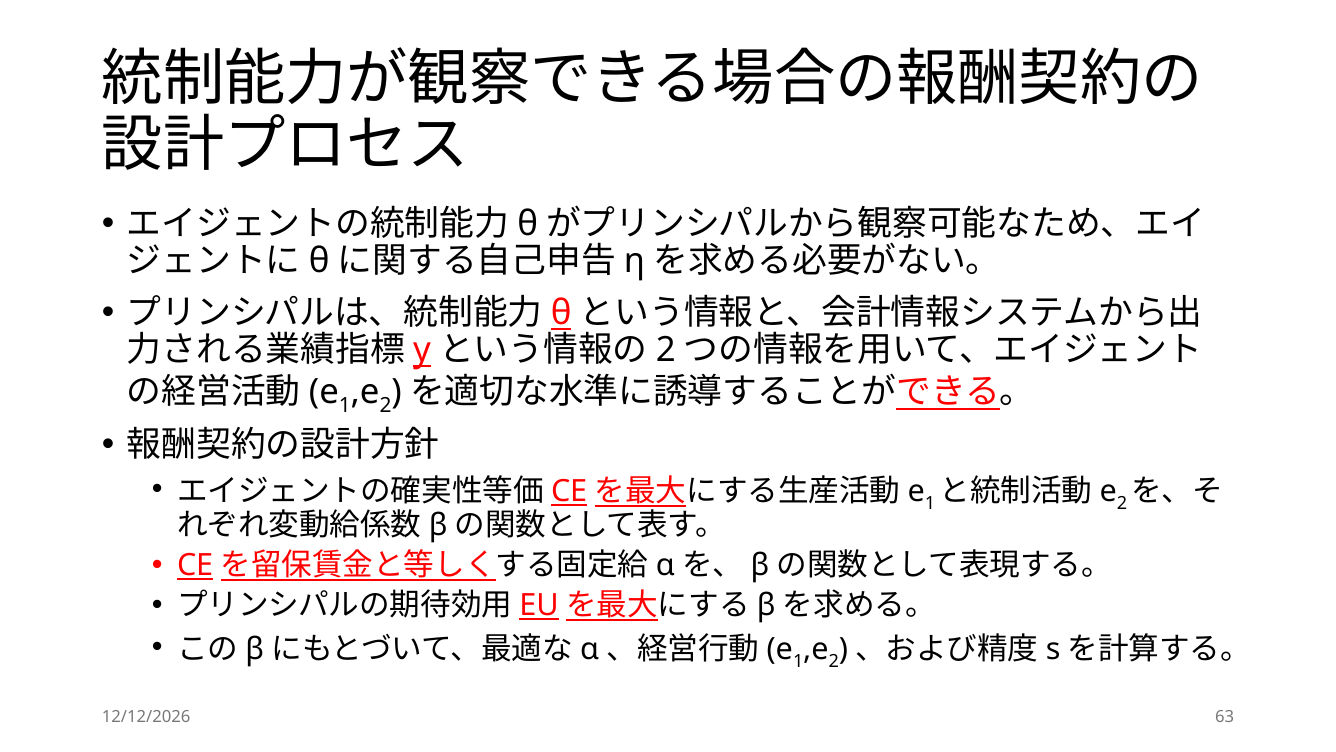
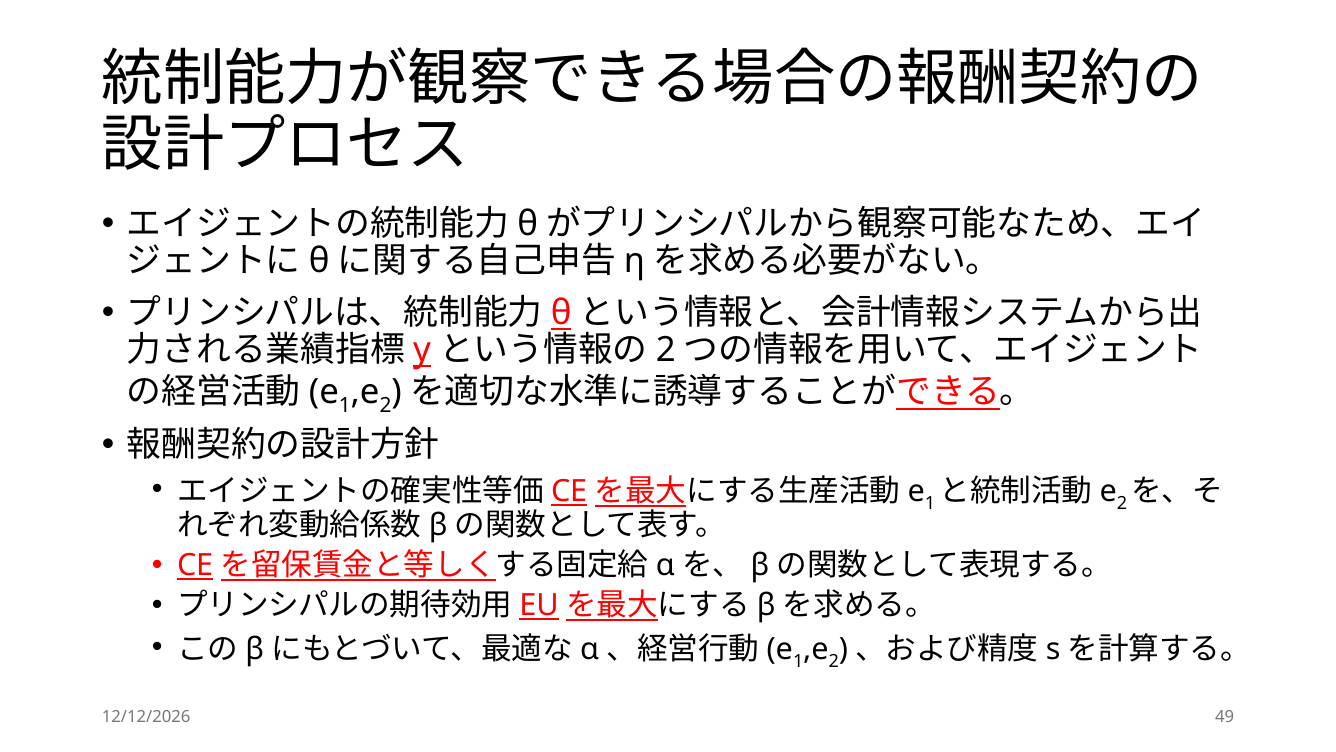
63: 63 -> 49
